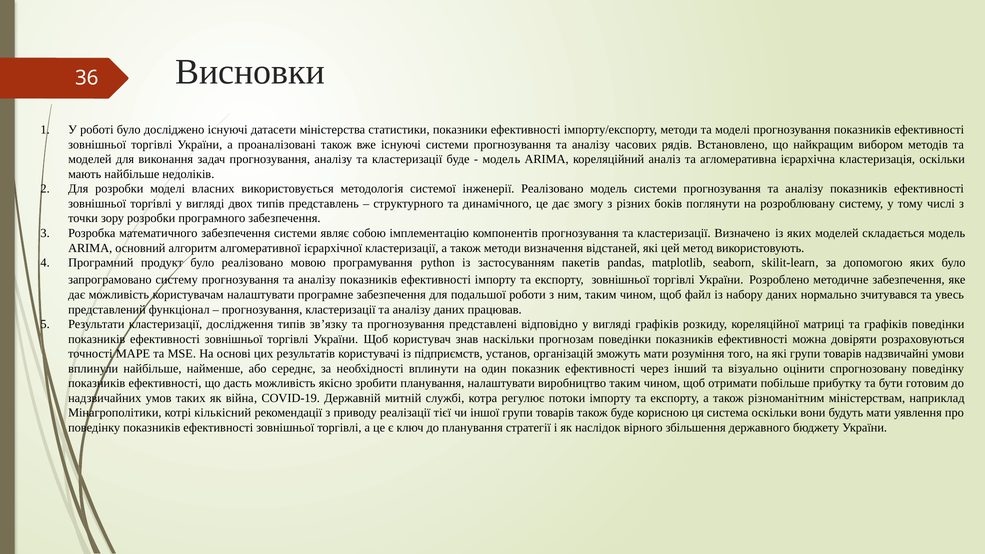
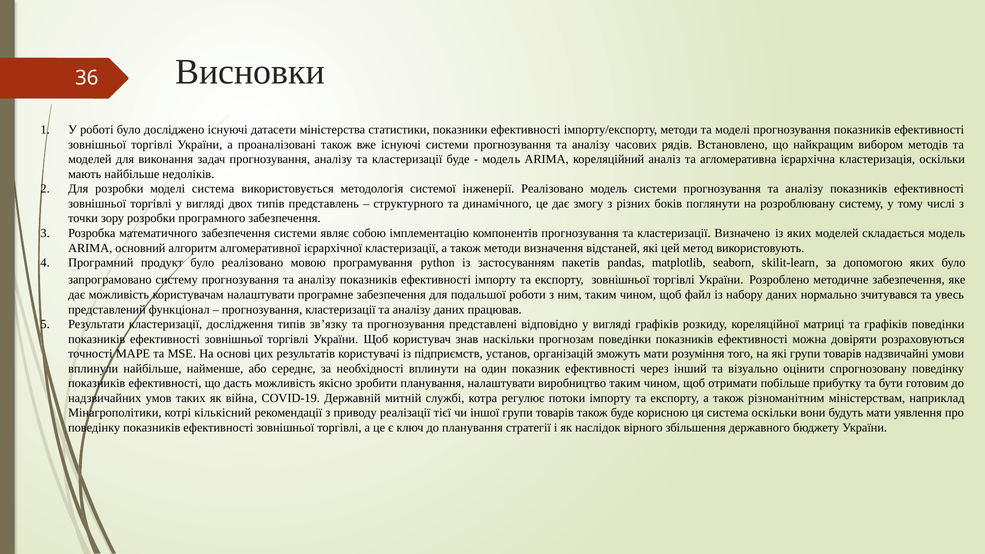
моделі власних: власних -> система
